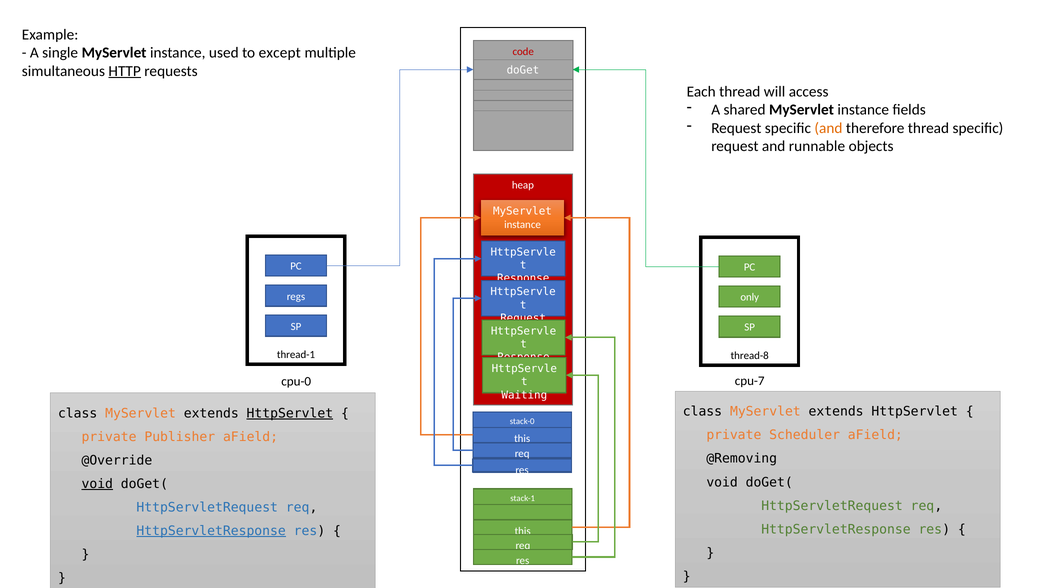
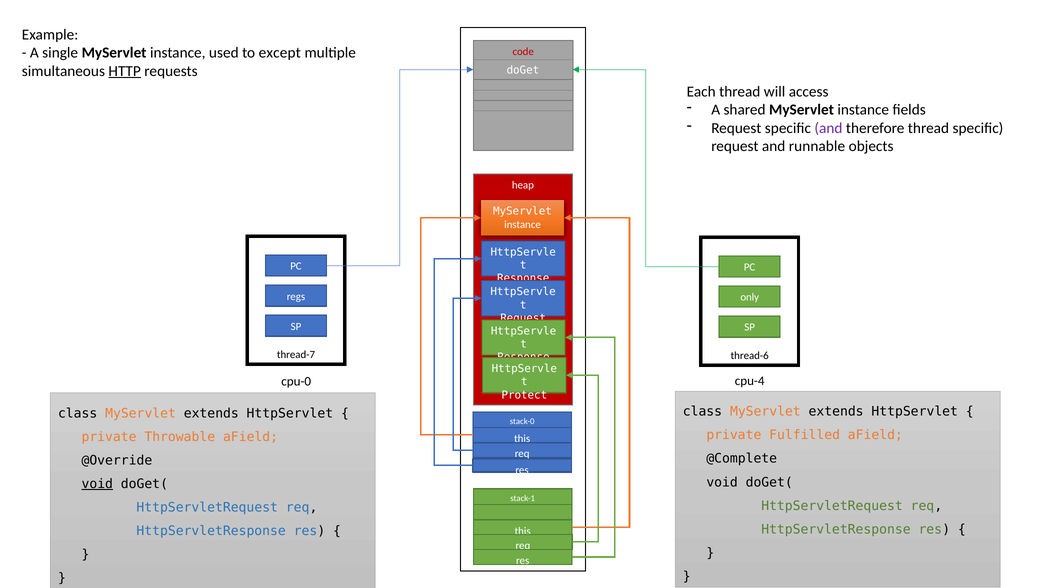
and at (828, 128) colour: orange -> purple
thread-1: thread-1 -> thread-7
thread-8: thread-8 -> thread-6
cpu-7: cpu-7 -> cpu-4
Waiting: Waiting -> Protect
HttpServlet at (290, 414) underline: present -> none
Scheduler: Scheduler -> Fulfilled
Publisher: Publisher -> Throwable
@Removing: @Removing -> @Complete
HttpServletResponse at (211, 531) underline: present -> none
